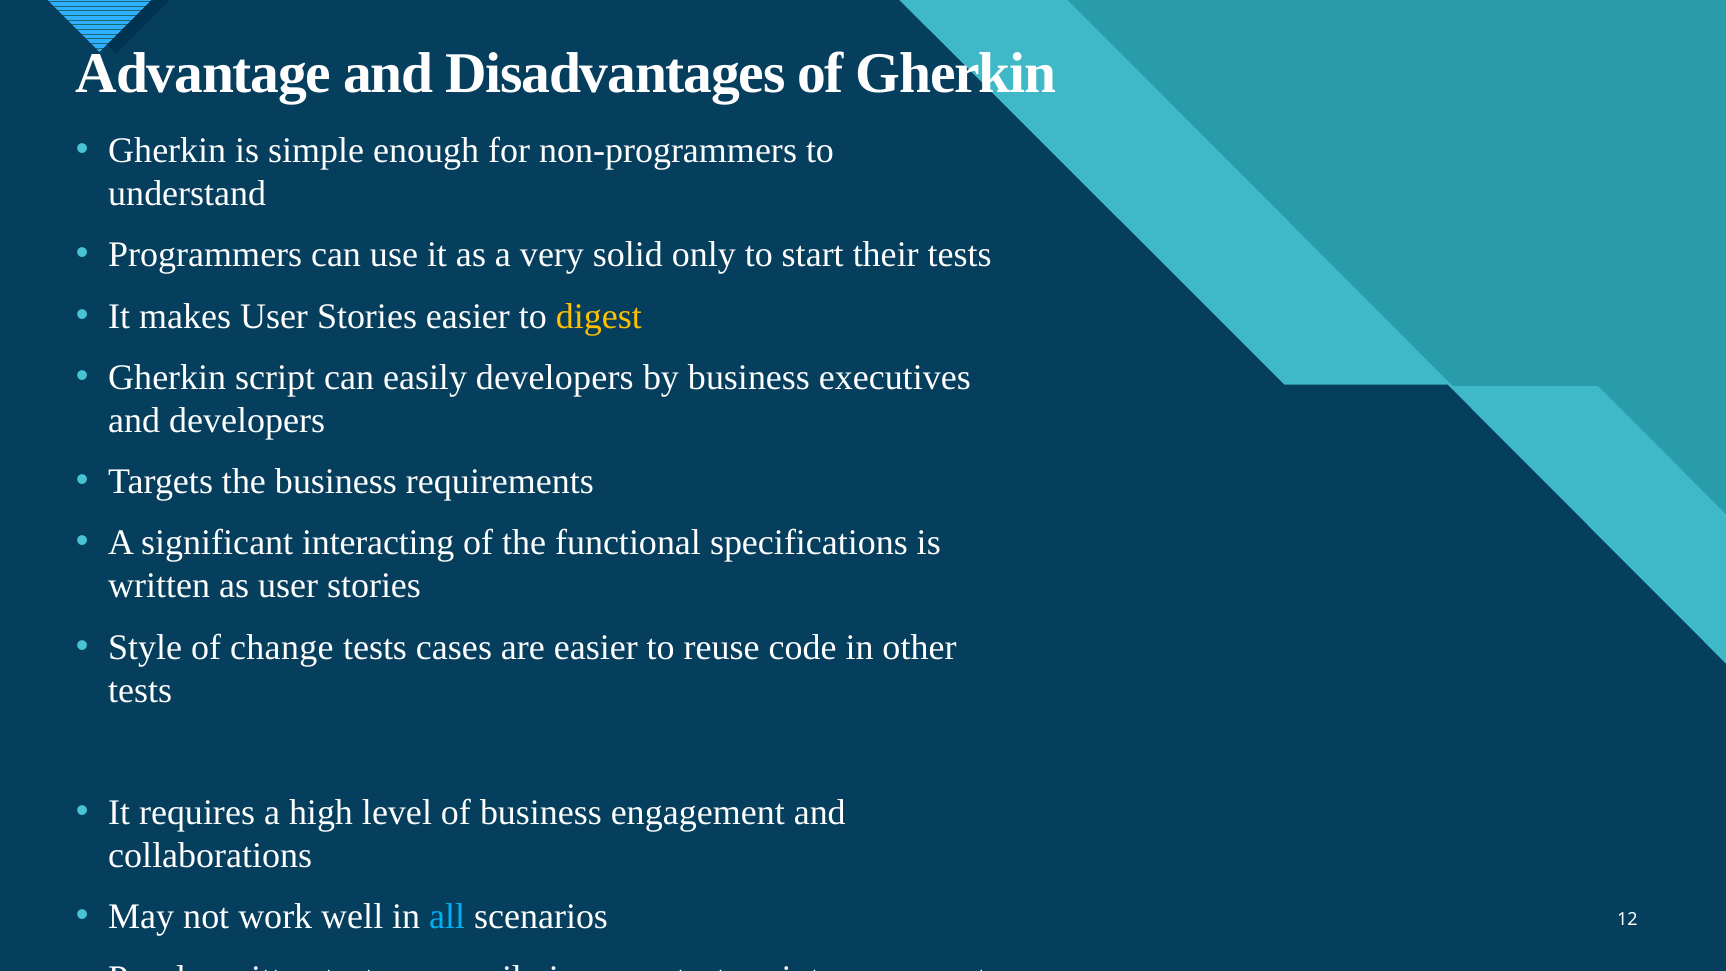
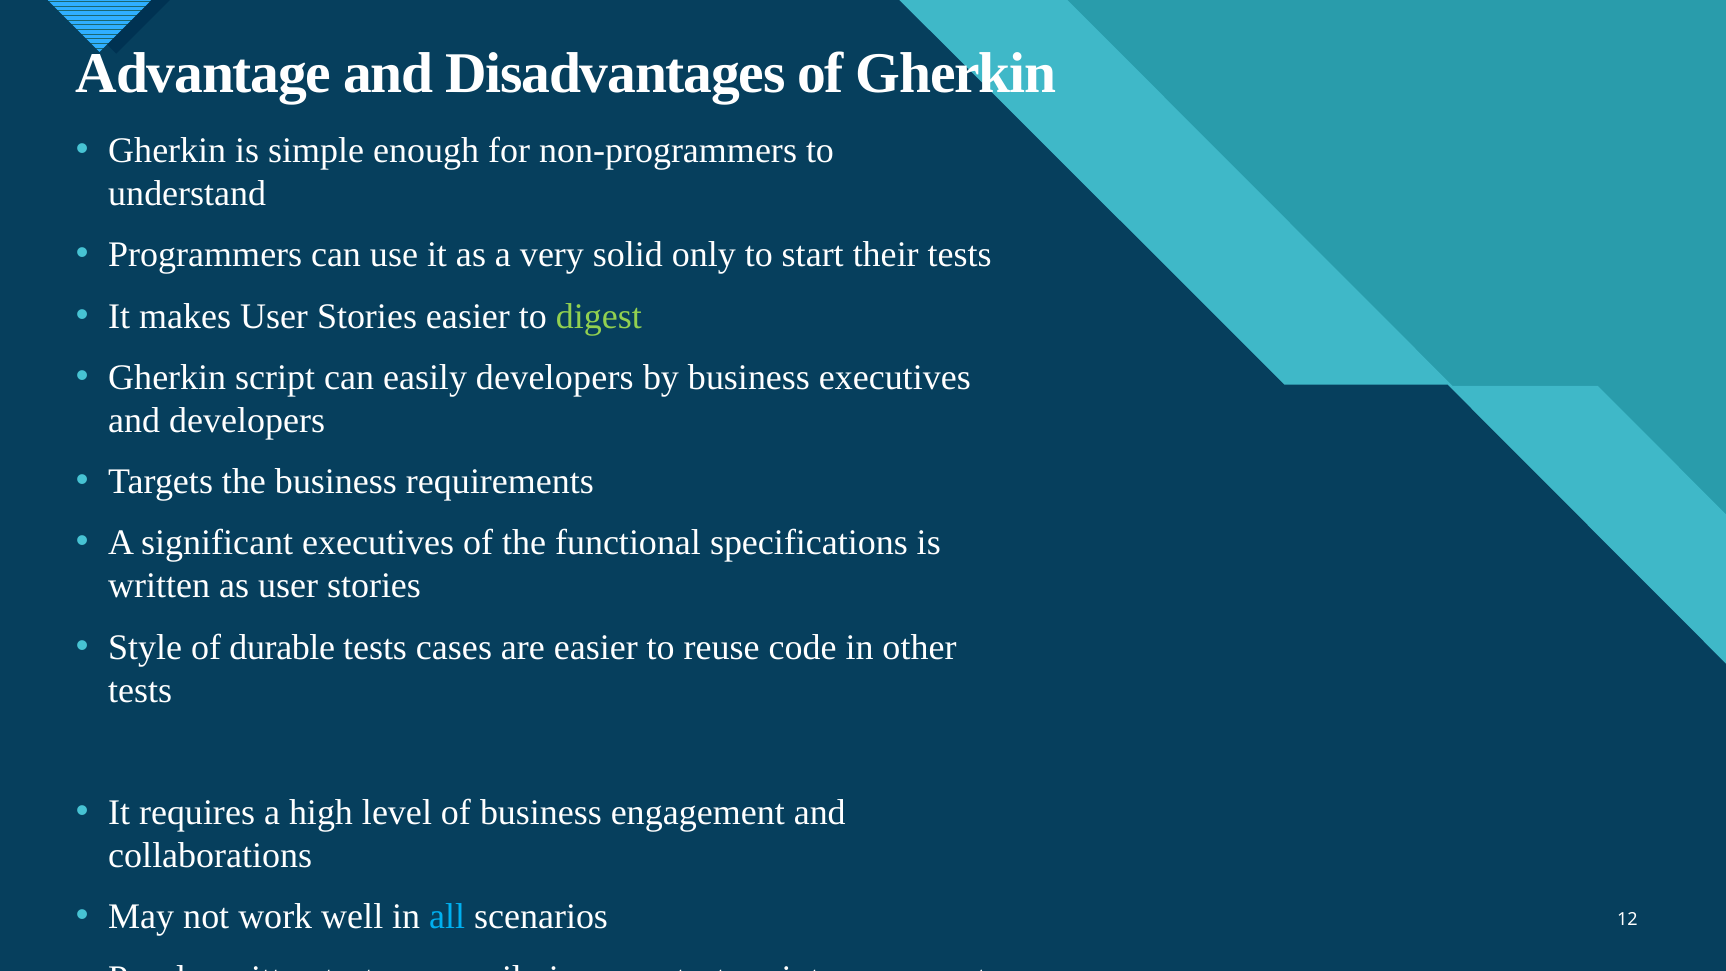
digest colour: yellow -> light green
significant interacting: interacting -> executives
change: change -> durable
